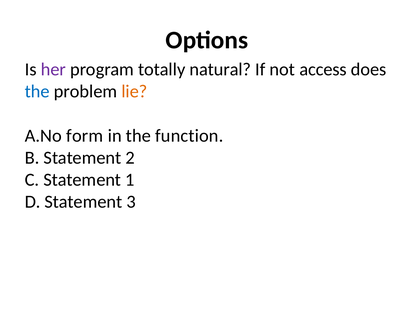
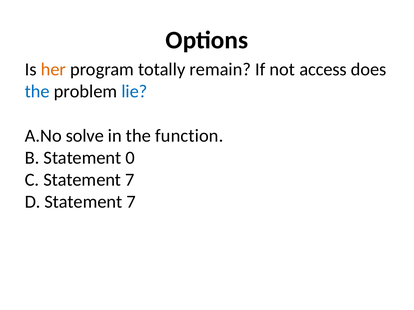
her colour: purple -> orange
natural: natural -> remain
lie colour: orange -> blue
form: form -> solve
2: 2 -> 0
C Statement 1: 1 -> 7
D Statement 3: 3 -> 7
